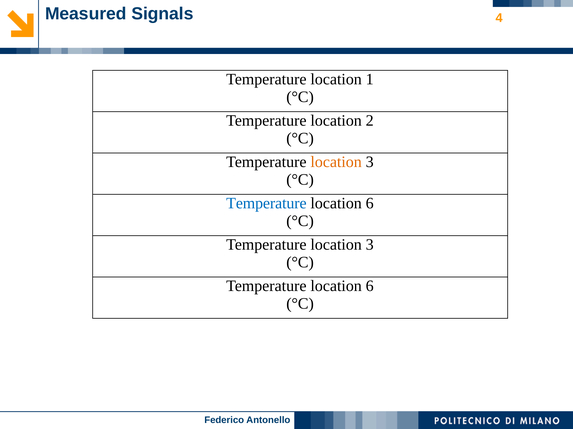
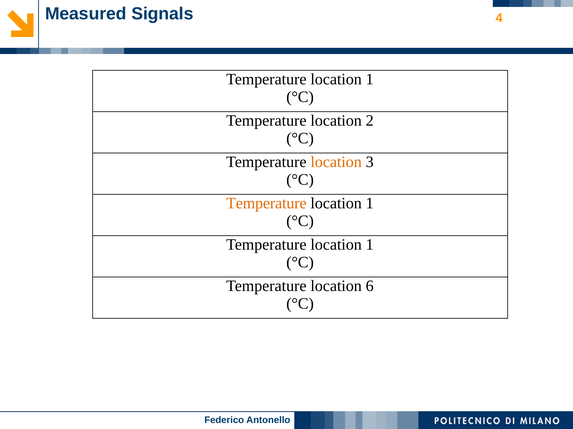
Temperature at (266, 204) colour: blue -> orange
6 at (370, 204): 6 -> 1
3 at (370, 245): 3 -> 1
